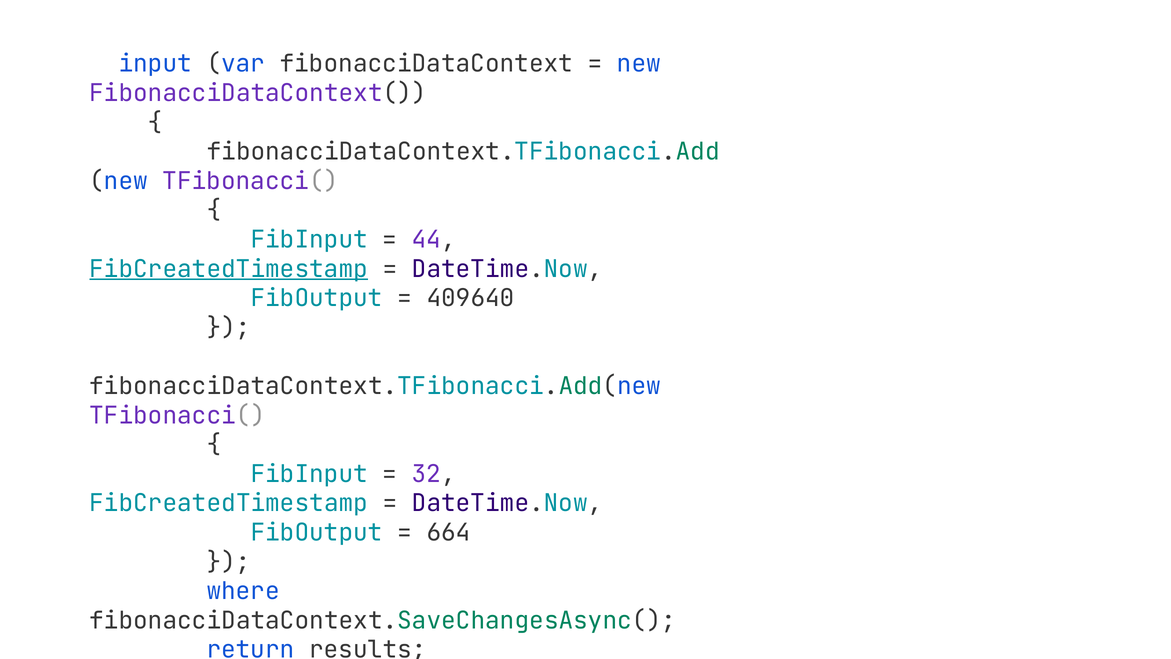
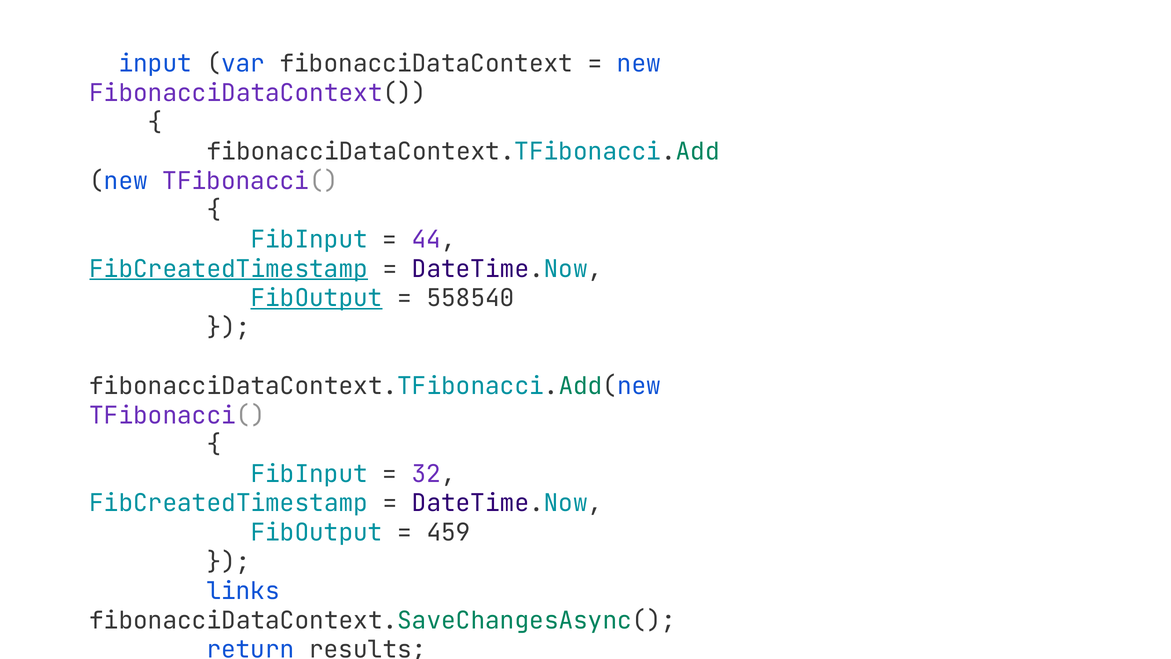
FibOutput at (317, 298) underline: none -> present
409640: 409640 -> 558540
664: 664 -> 459
where: where -> links
